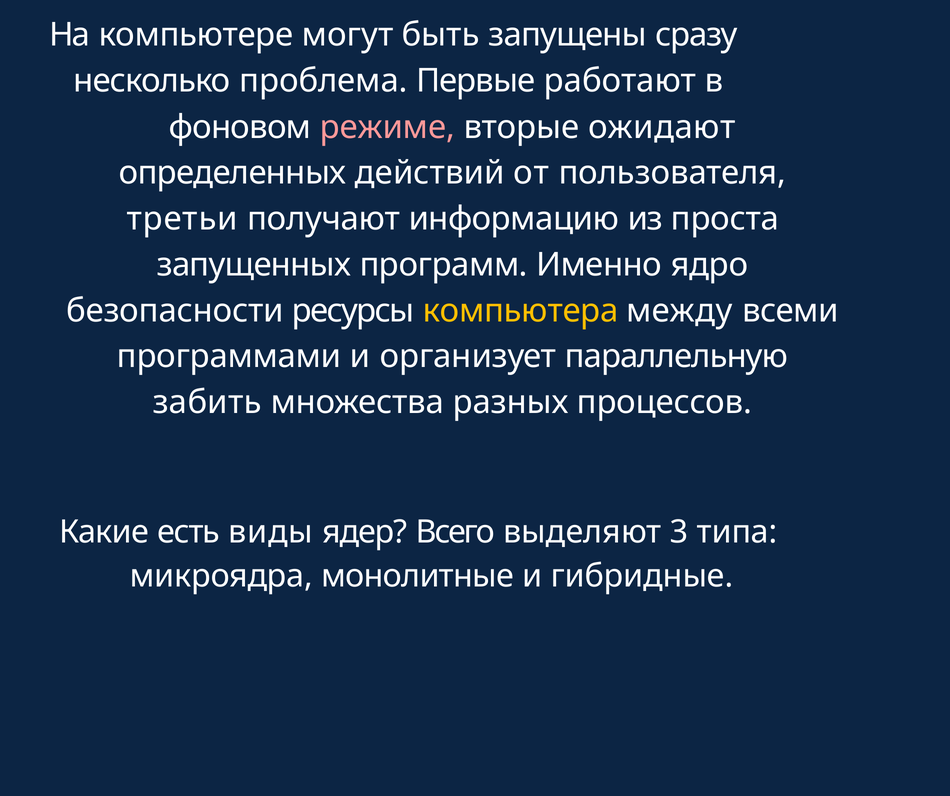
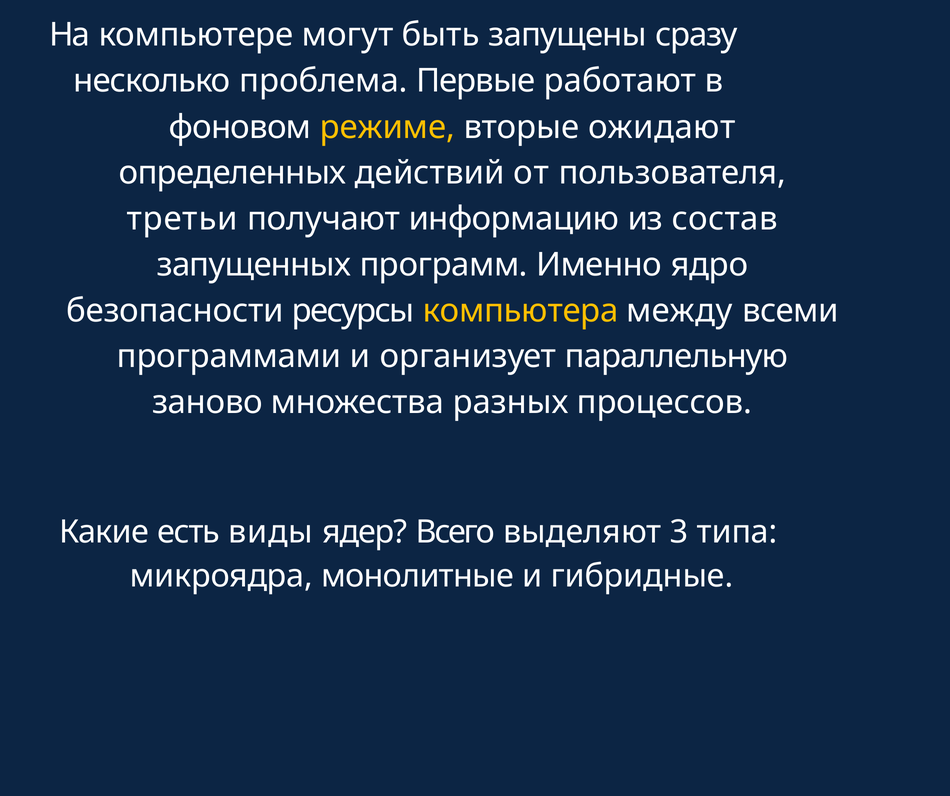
режиме colour: pink -> yellow
проста: проста -> состав
забить: забить -> заново
